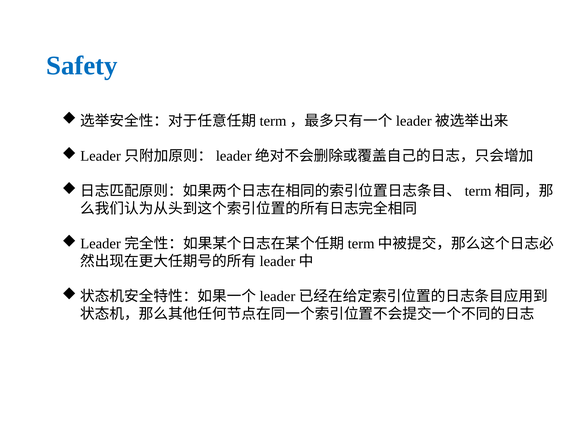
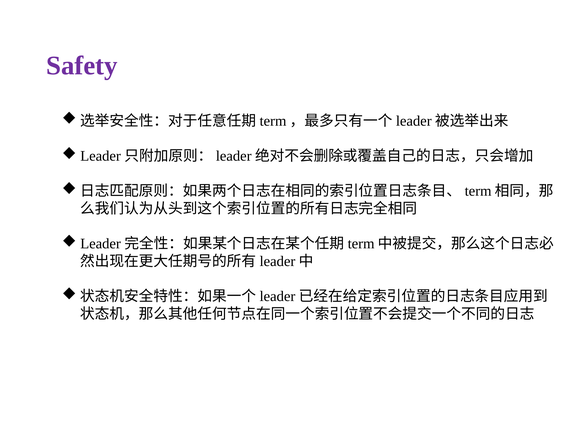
Safety colour: blue -> purple
